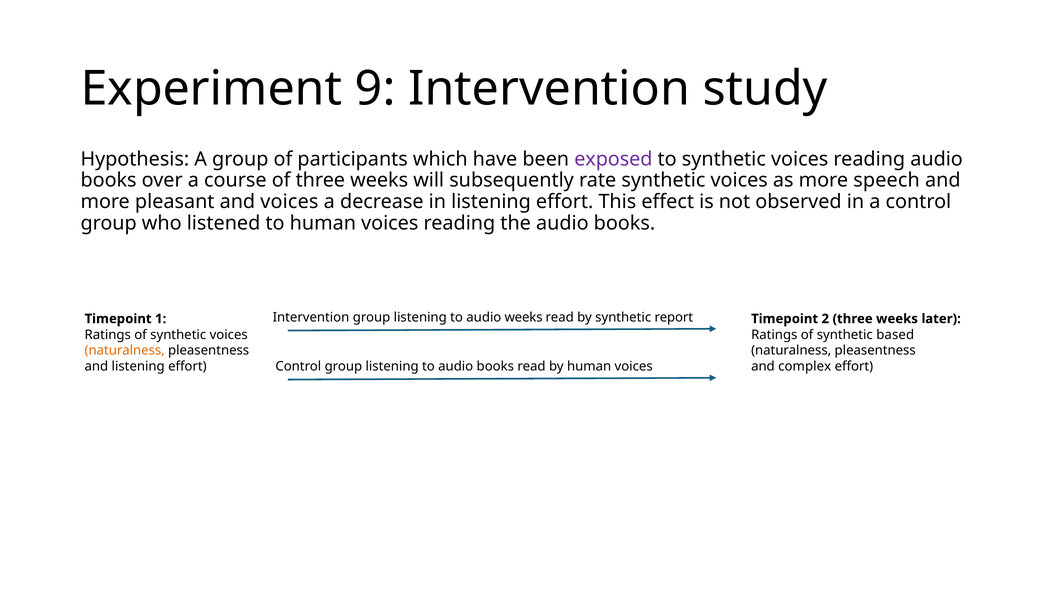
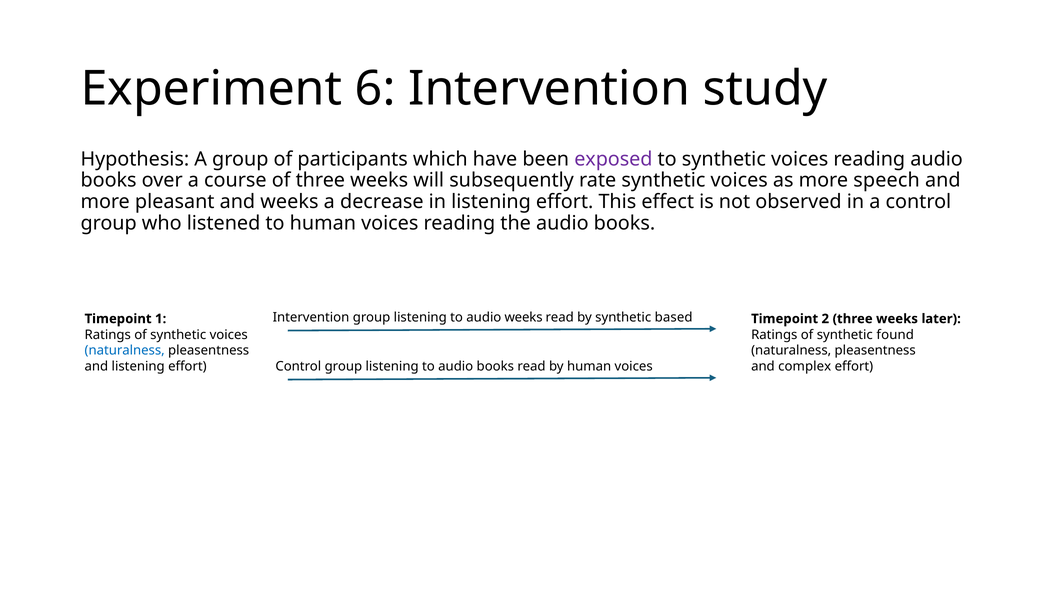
9: 9 -> 6
and voices: voices -> weeks
report: report -> based
based: based -> found
naturalness at (125, 350) colour: orange -> blue
